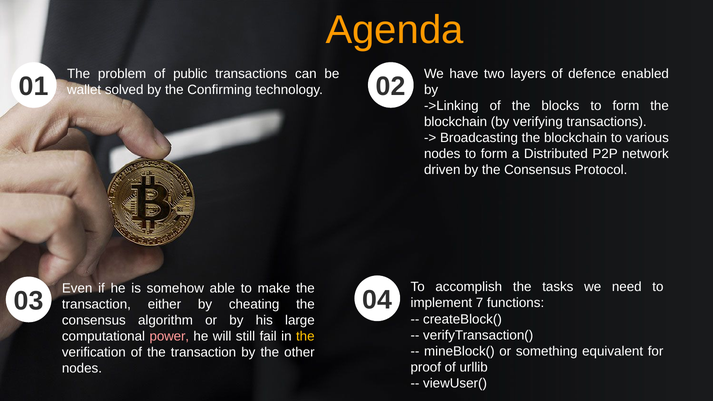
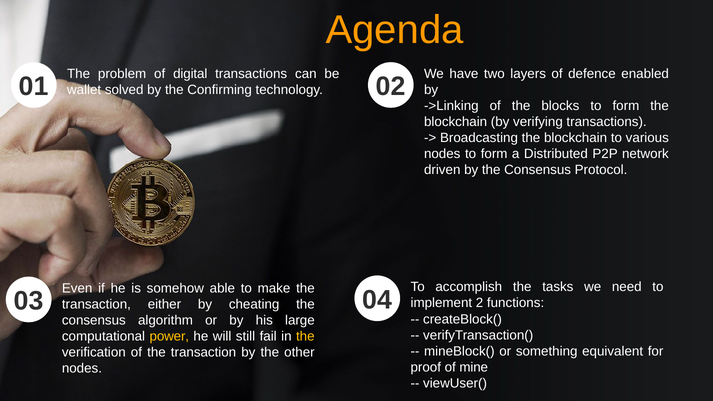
public: public -> digital
7: 7 -> 2
power colour: pink -> yellow
urllib: urllib -> mine
